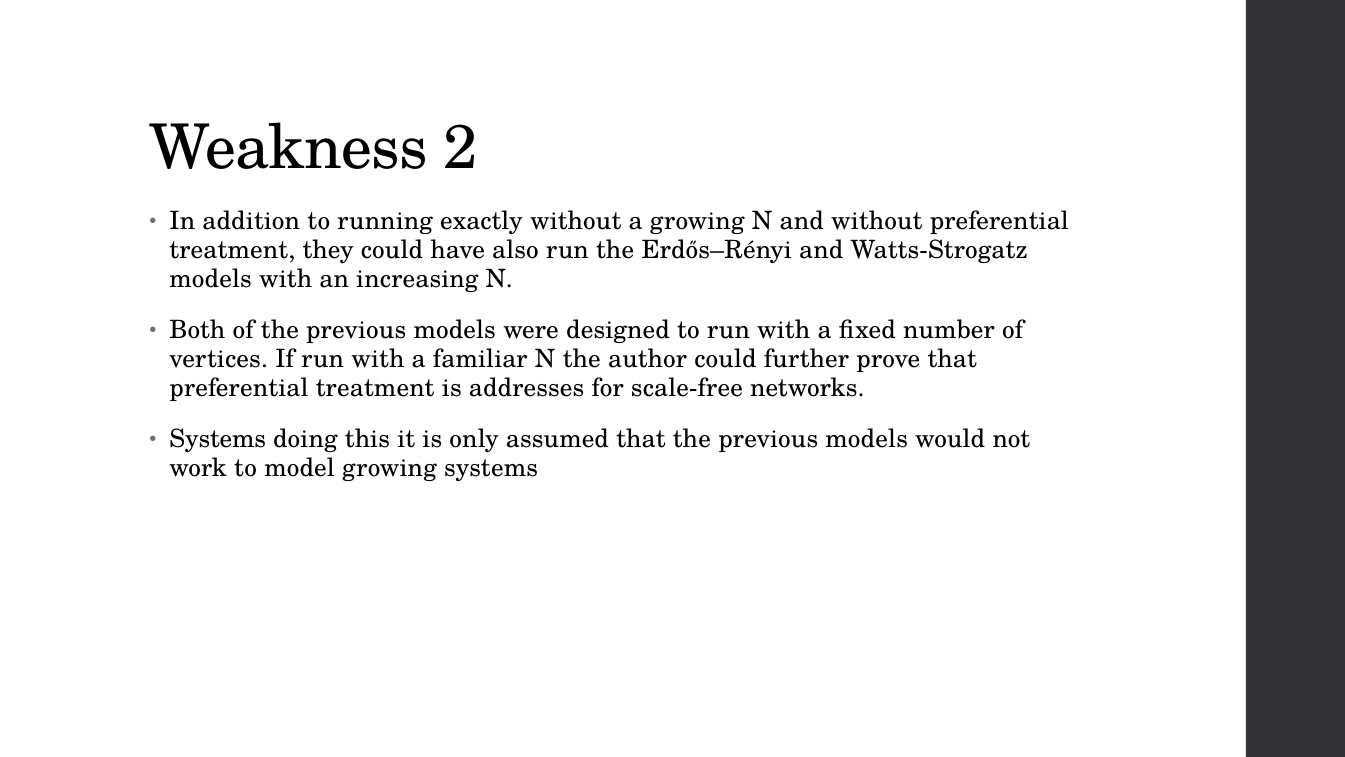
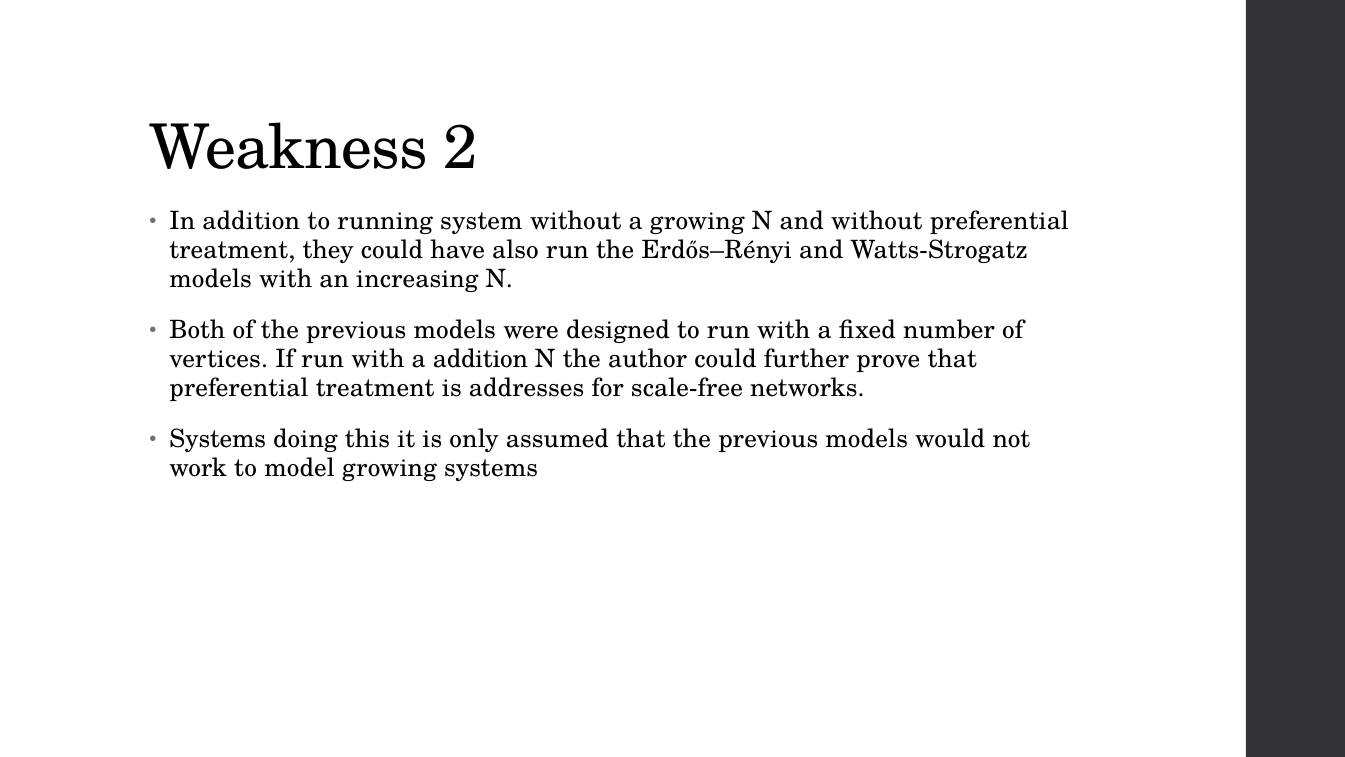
exactly: exactly -> system
a familiar: familiar -> addition
